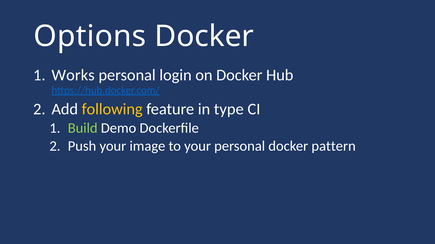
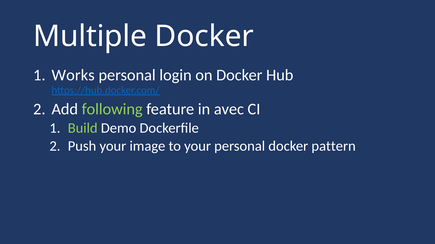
Options: Options -> Multiple
following colour: yellow -> light green
type: type -> avec
